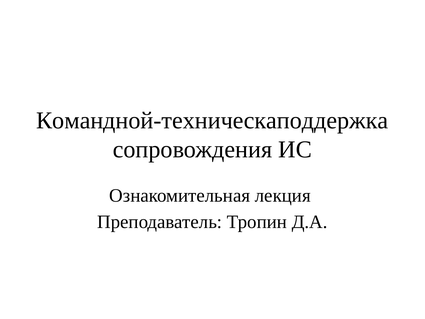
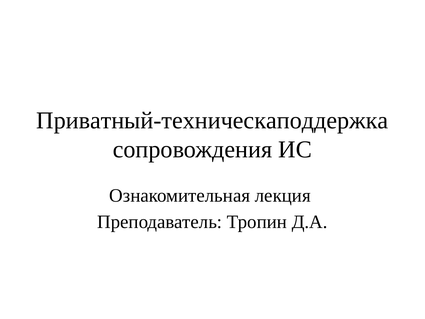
Командной-техническаподдержка: Командной-техническаподдержка -> Приватный-техническаподдержка
